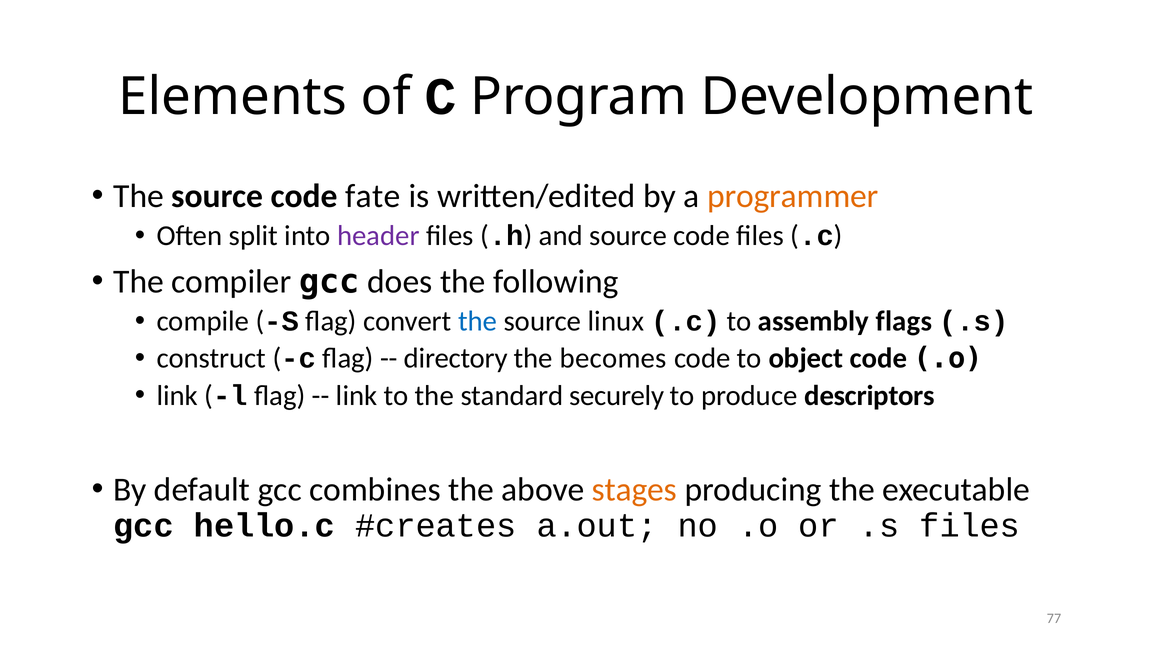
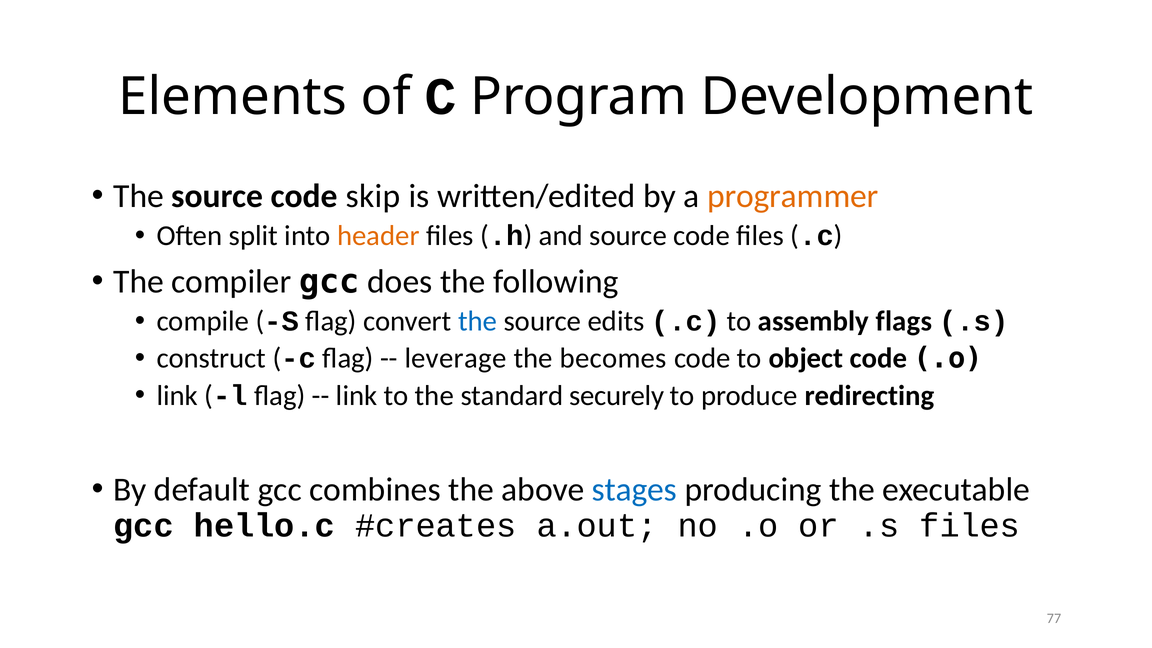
fate: fate -> skip
header colour: purple -> orange
linux: linux -> edits
directory: directory -> leverage
descriptors: descriptors -> redirecting
stages colour: orange -> blue
